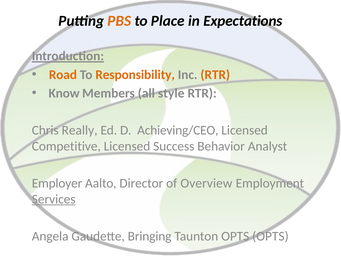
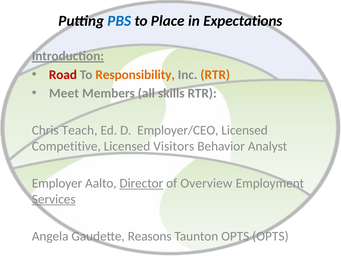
PBS colour: orange -> blue
Road colour: orange -> red
Know: Know -> Meet
style: style -> skills
Really: Really -> Teach
Achieving/CEO: Achieving/CEO -> Employer/CEO
Success: Success -> Visitors
Director underline: none -> present
Bringing: Bringing -> Reasons
